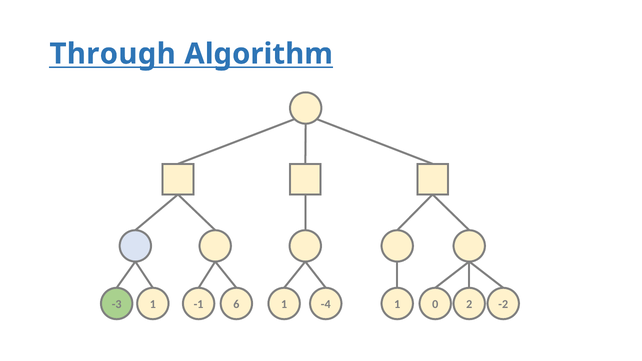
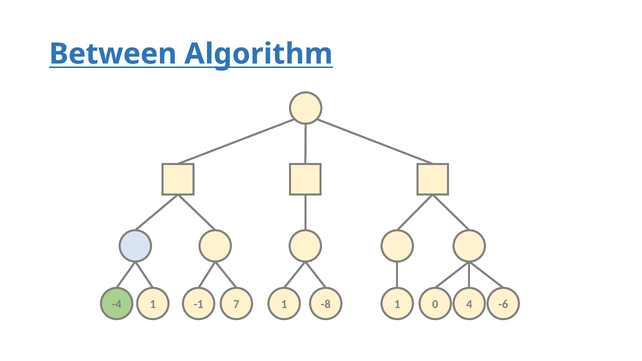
Through: Through -> Between
-3: -3 -> -4
6: 6 -> 7
-4: -4 -> -8
2: 2 -> 4
-2: -2 -> -6
